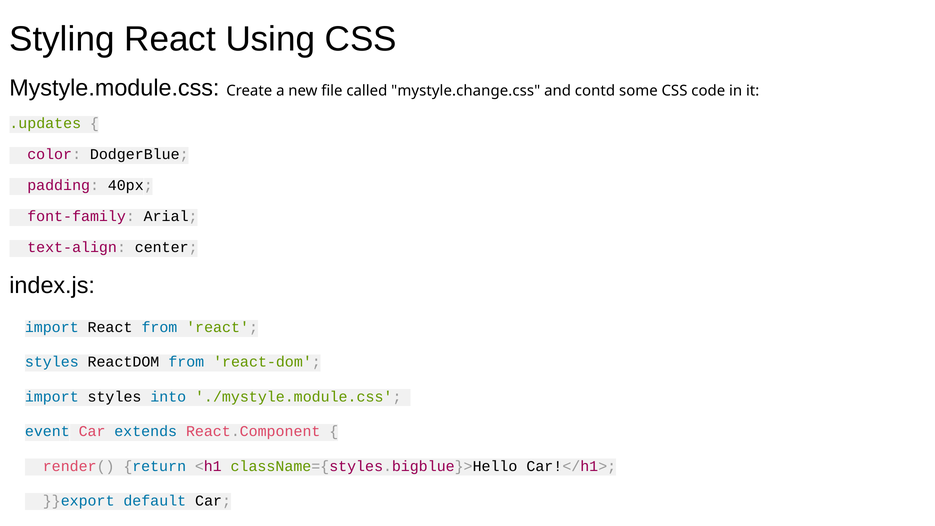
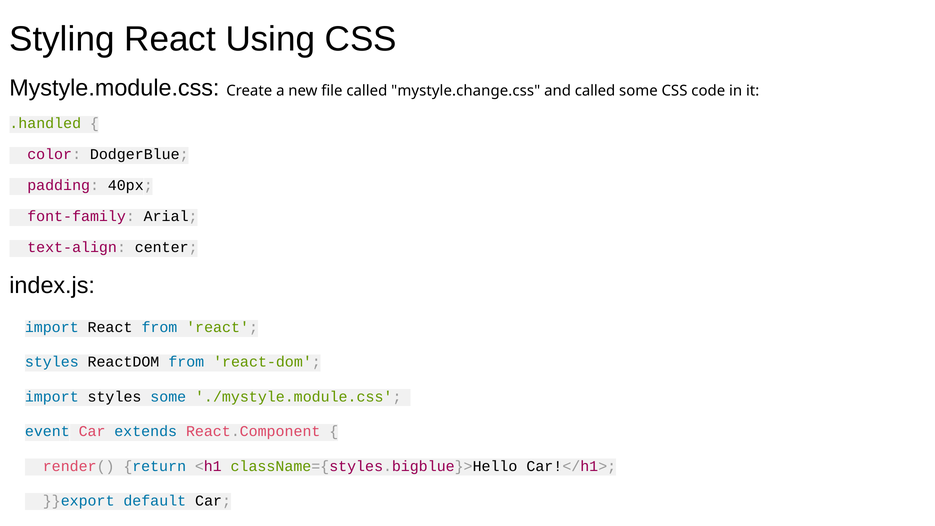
and contd: contd -> called
.updates: .updates -> .handled
styles into: into -> some
